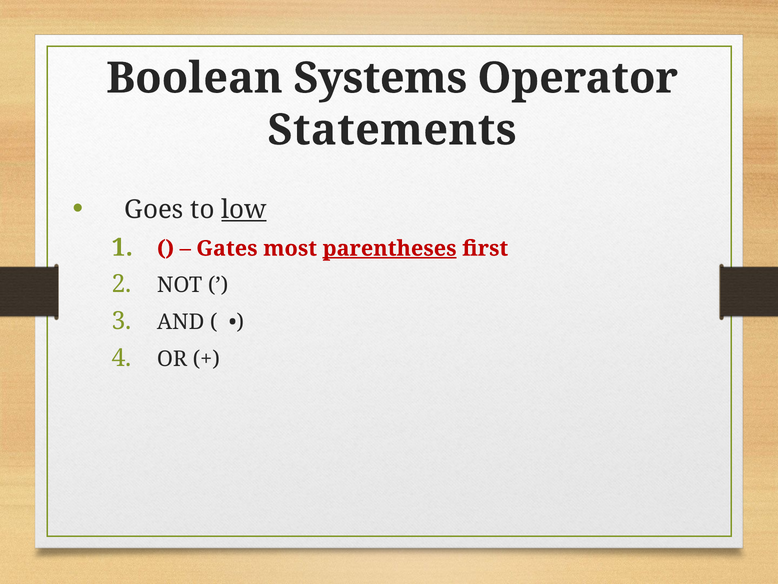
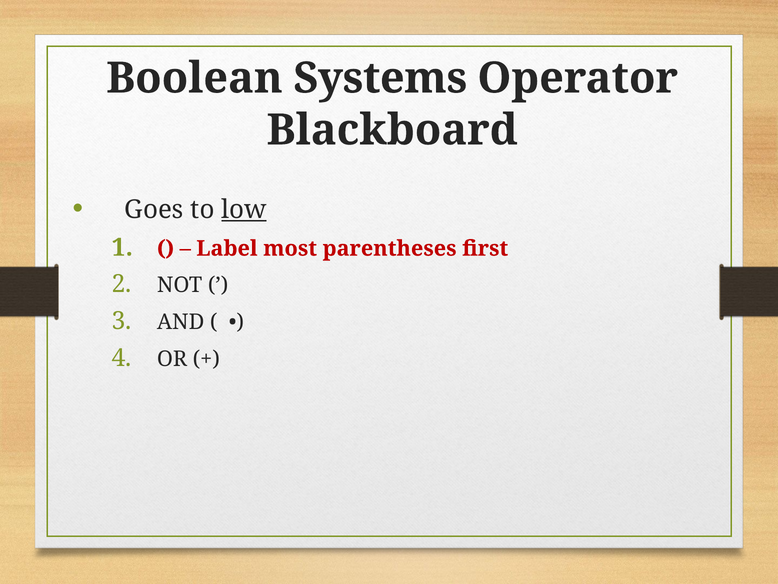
Statements: Statements -> Blackboard
Gates: Gates -> Label
parentheses underline: present -> none
